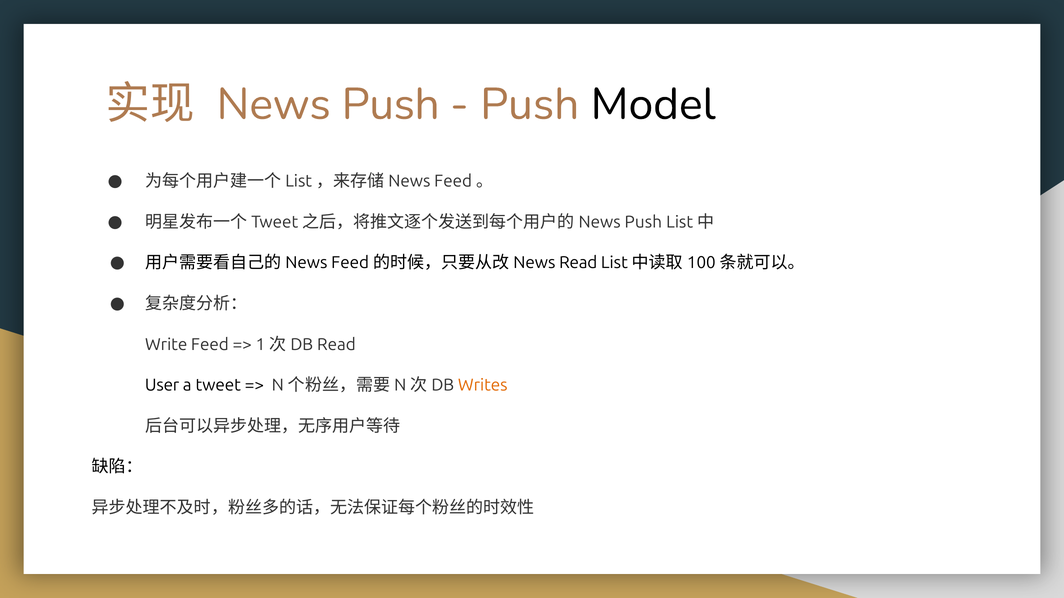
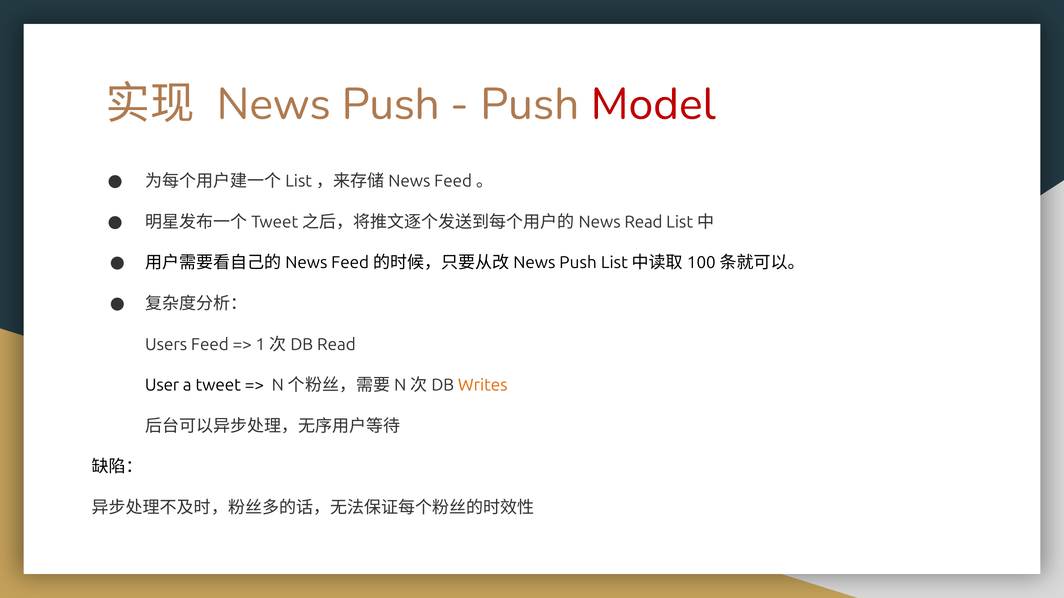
Model colour: black -> red
Push at (643, 222): Push -> Read
Read at (578, 263): Read -> Push
Write: Write -> Users
